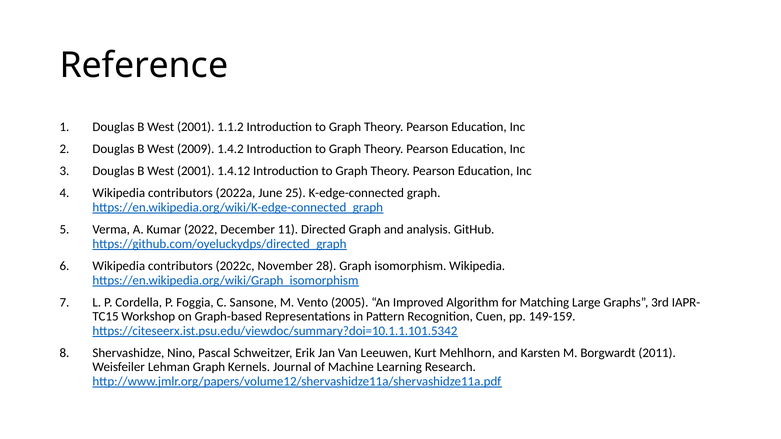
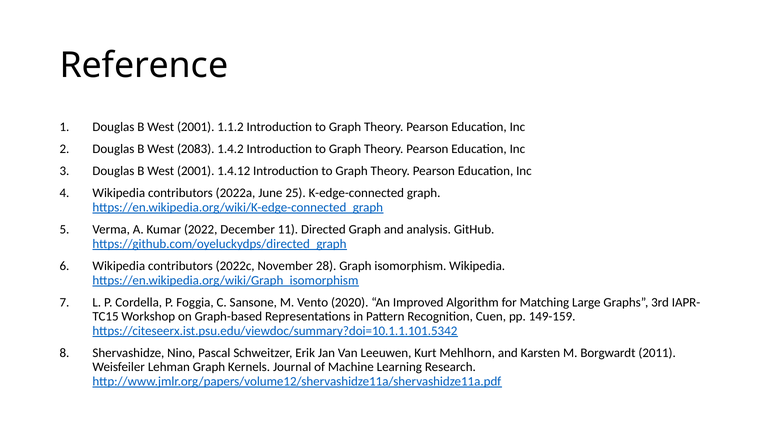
2009: 2009 -> 2083
2005: 2005 -> 2020
